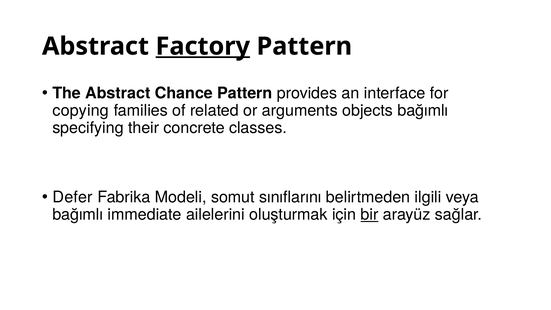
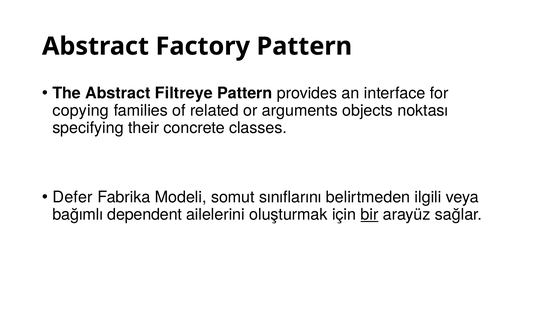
Factory underline: present -> none
Chance: Chance -> Filtreye
objects bağımlı: bağımlı -> noktası
immediate: immediate -> dependent
